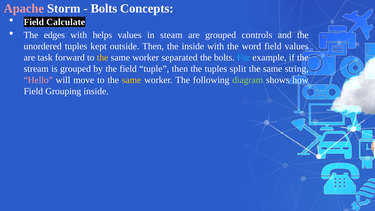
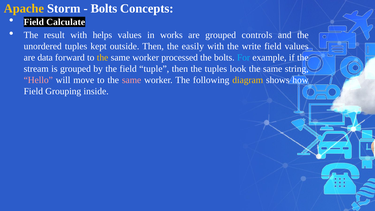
Apache colour: pink -> yellow
edges: edges -> result
steam: steam -> works
the inside: inside -> easily
word: word -> write
task: task -> data
separated: separated -> processed
split: split -> look
same at (132, 80) colour: yellow -> pink
diagram colour: light green -> yellow
